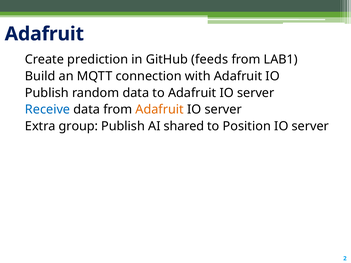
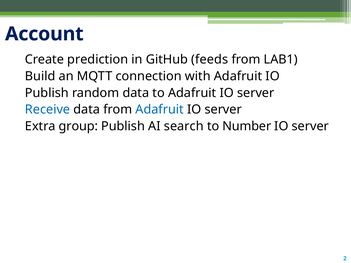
Adafruit at (44, 34): Adafruit -> Account
Adafruit at (160, 110) colour: orange -> blue
shared: shared -> search
Position: Position -> Number
